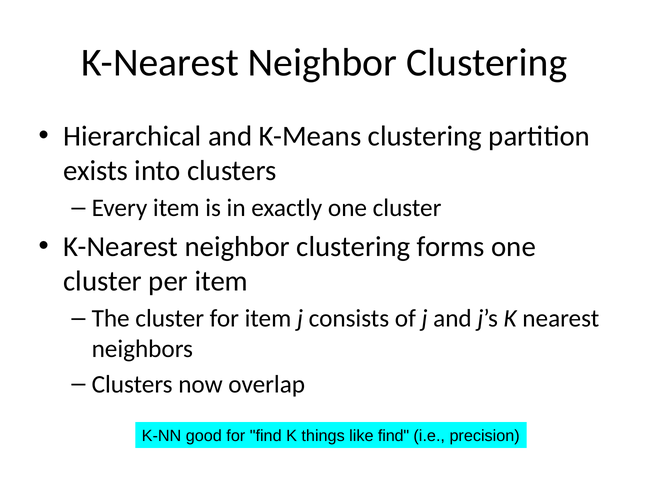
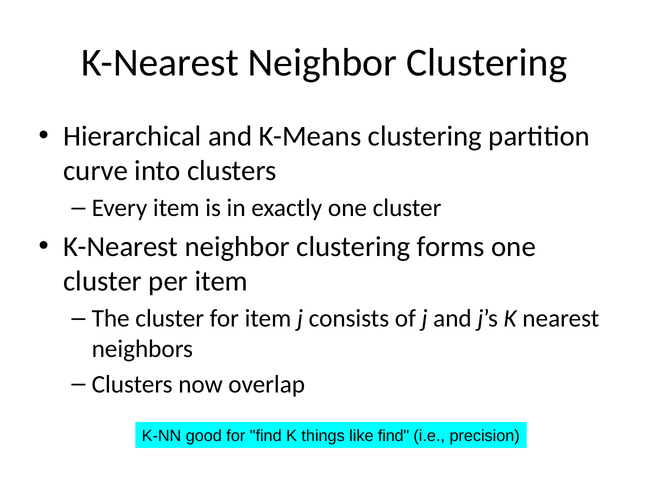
exists: exists -> curve
